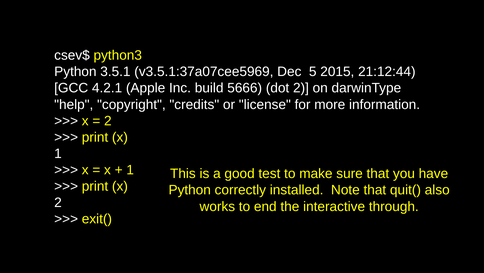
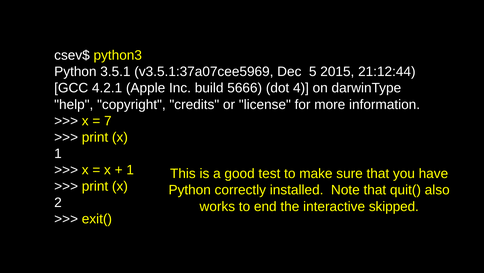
dot 2: 2 -> 4
2 at (108, 121): 2 -> 7
through: through -> skipped
